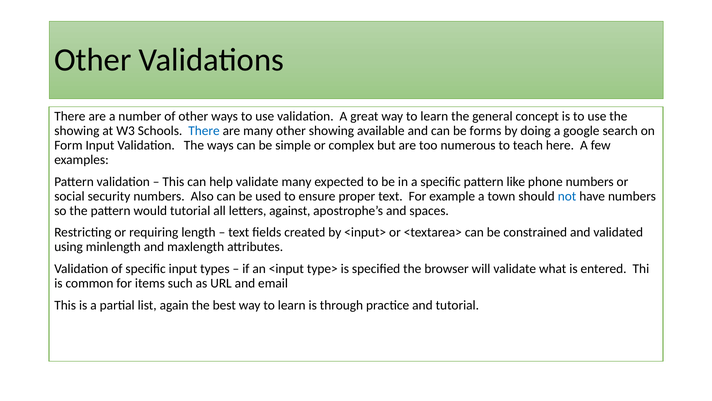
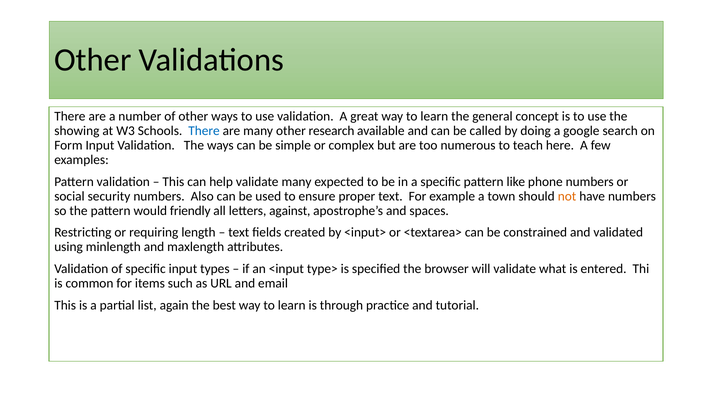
other showing: showing -> research
forms: forms -> called
not colour: blue -> orange
would tutorial: tutorial -> friendly
